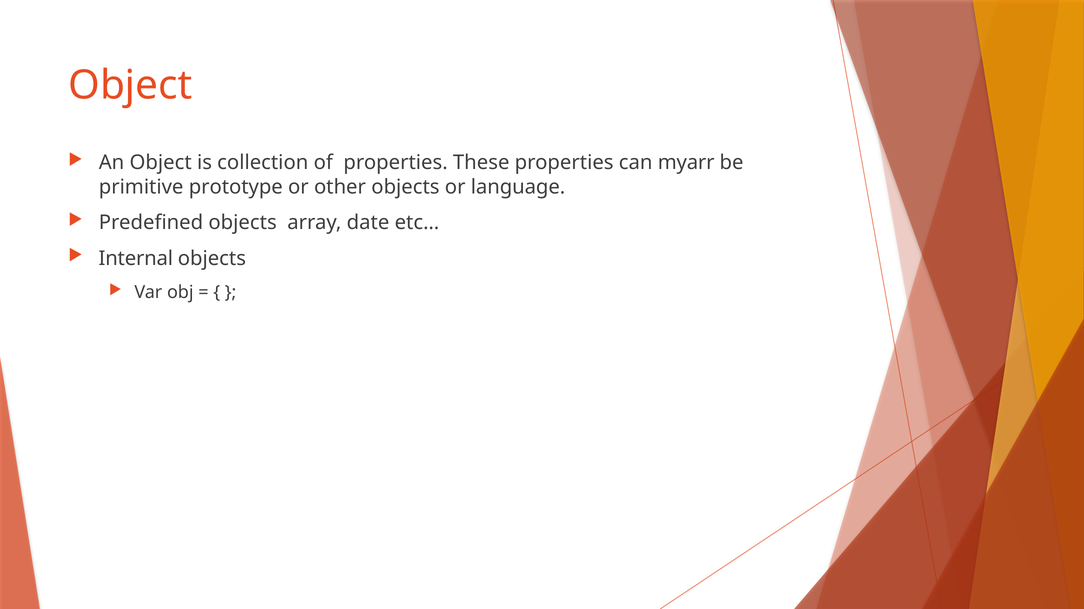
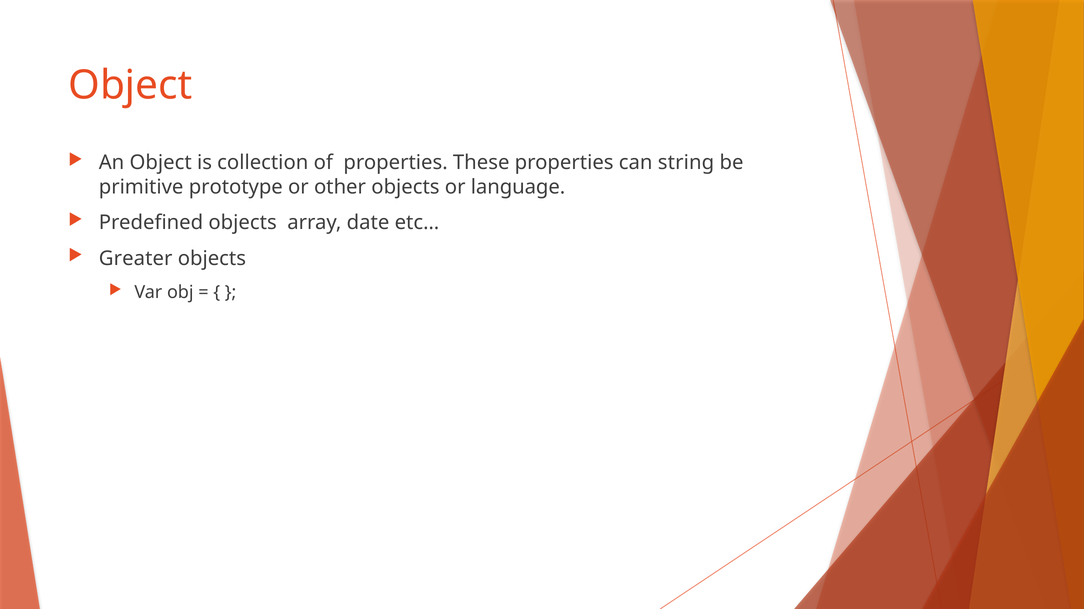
myarr: myarr -> string
Internal: Internal -> Greater
